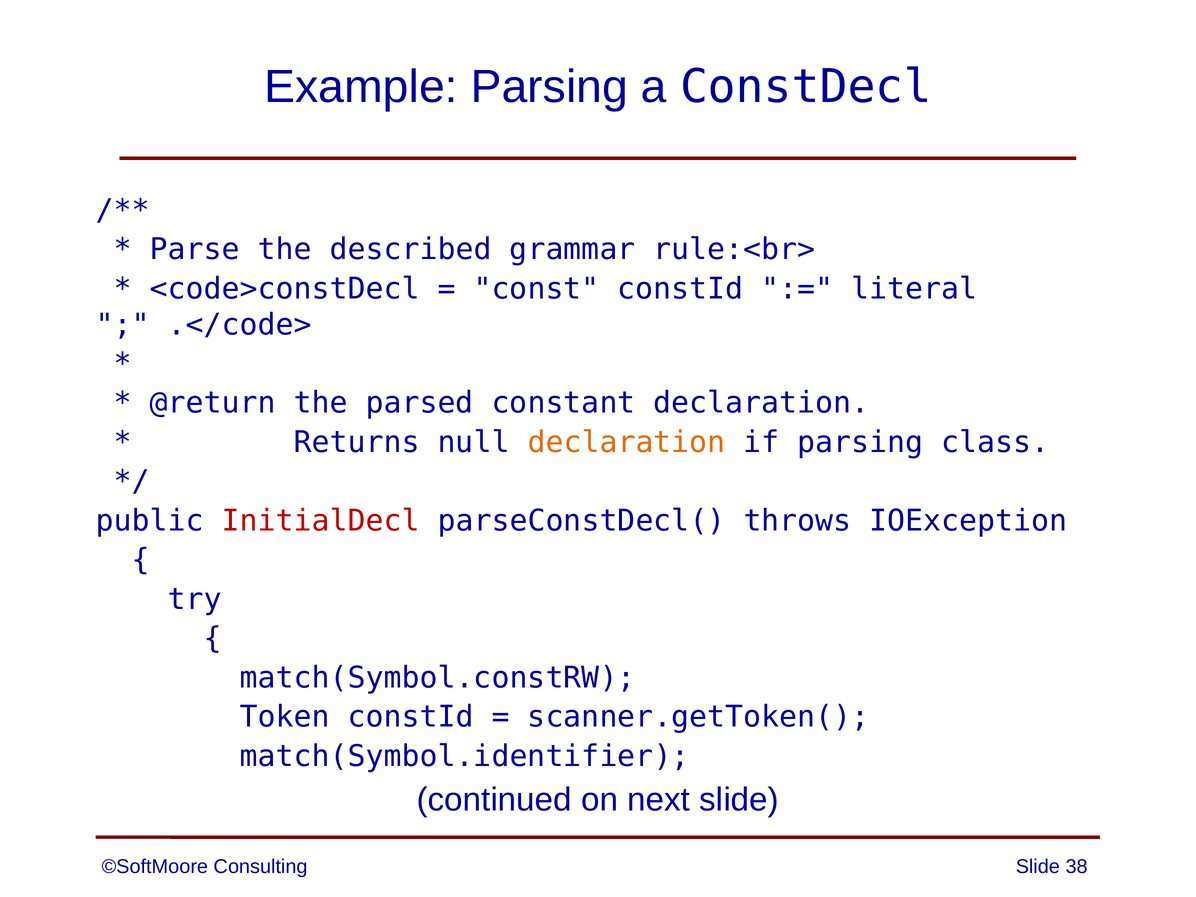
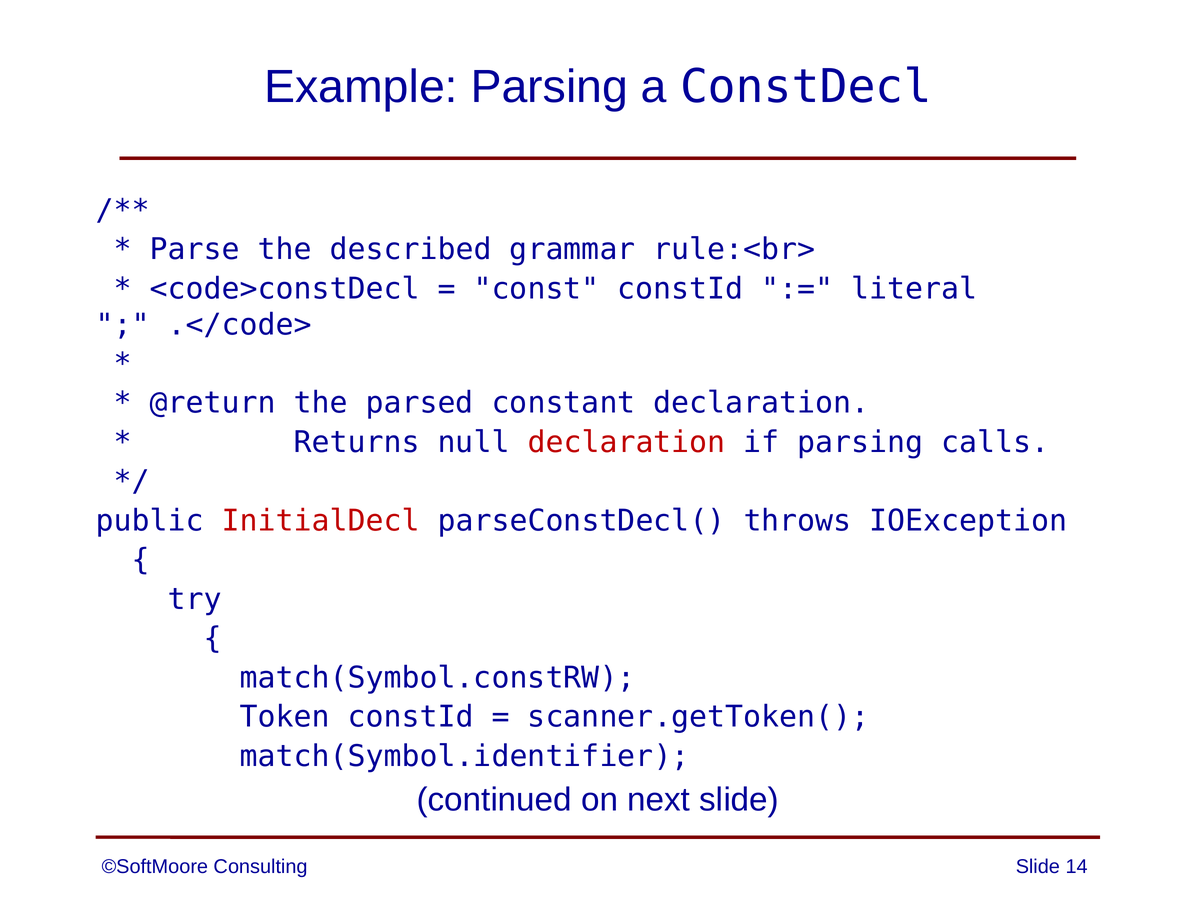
declaration at (627, 442) colour: orange -> red
class: class -> calls
38: 38 -> 14
